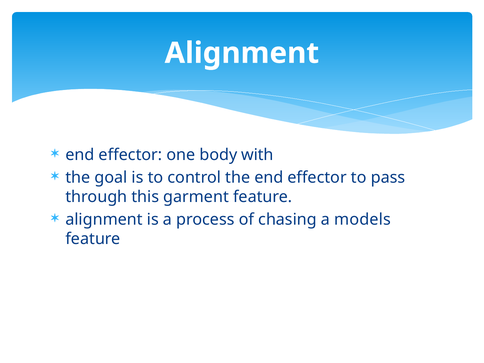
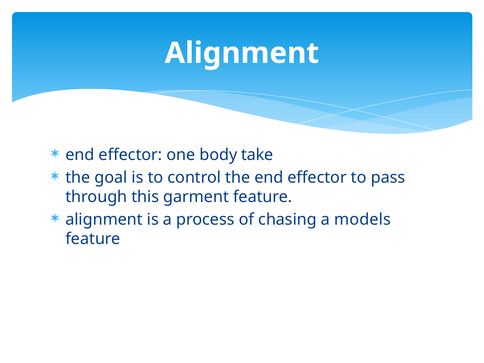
with: with -> take
